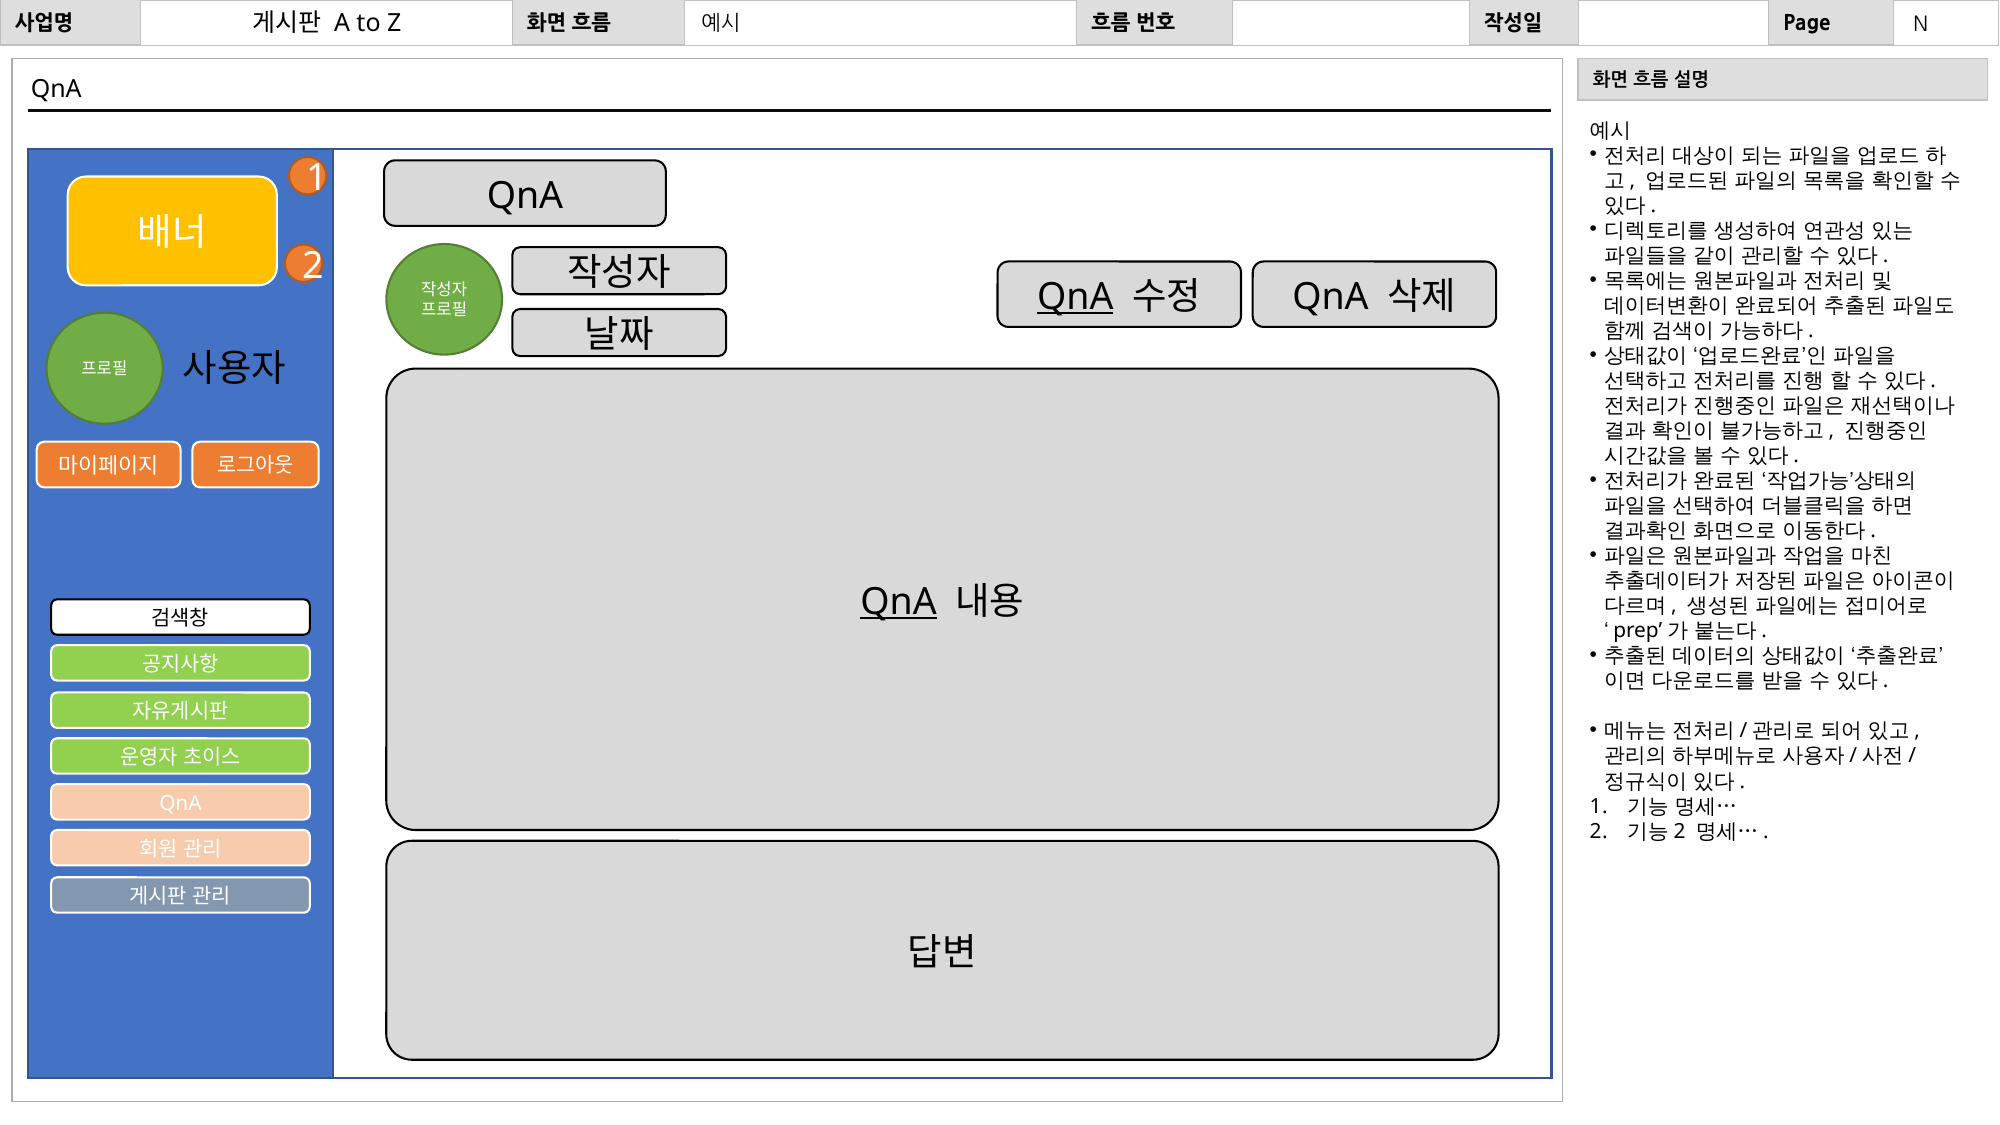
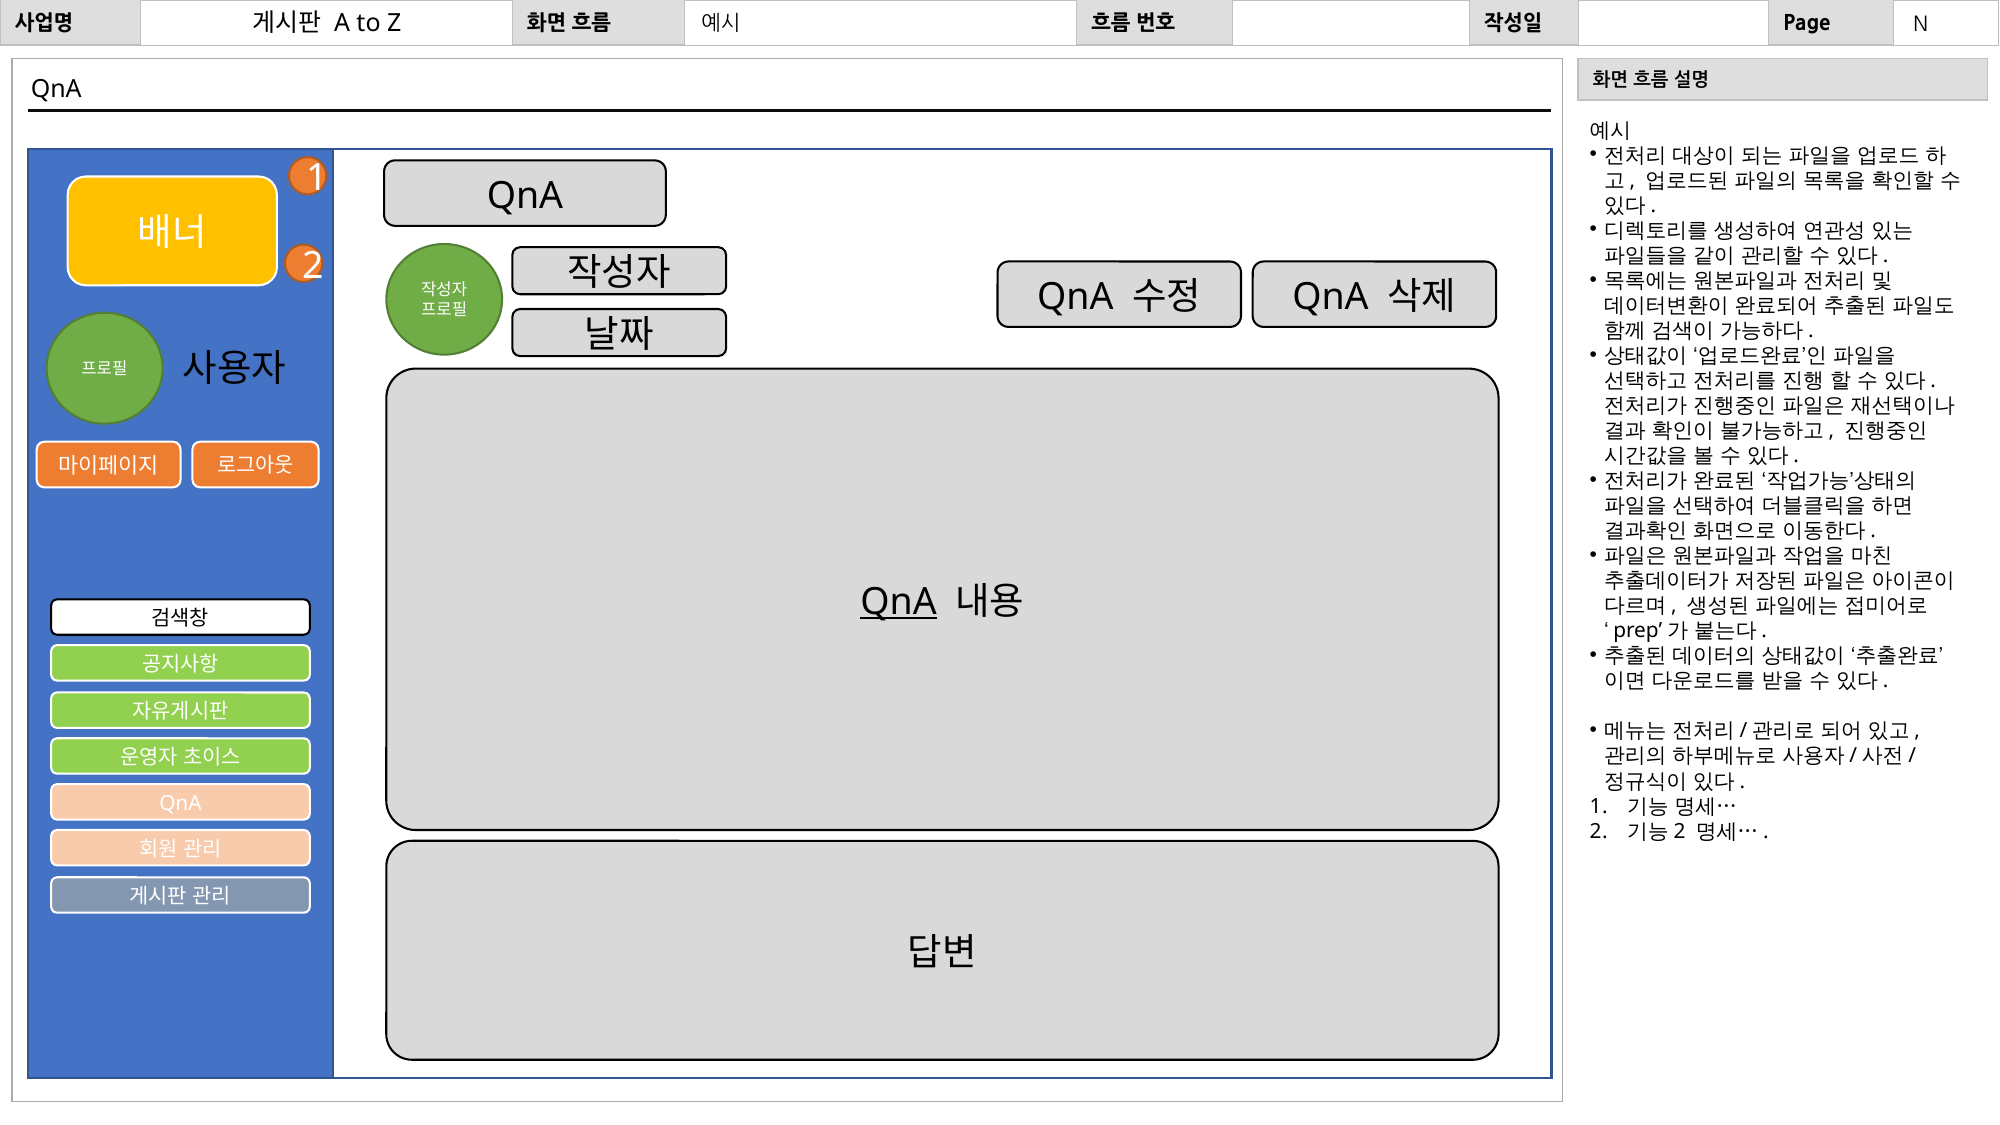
QnA at (1075, 297) underline: present -> none
